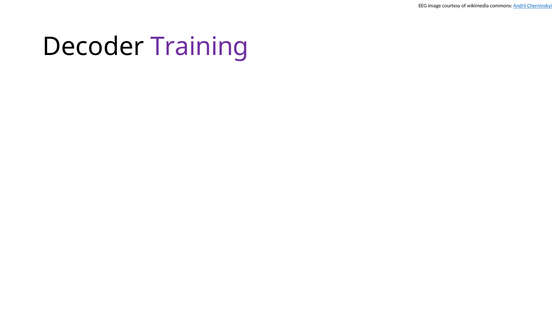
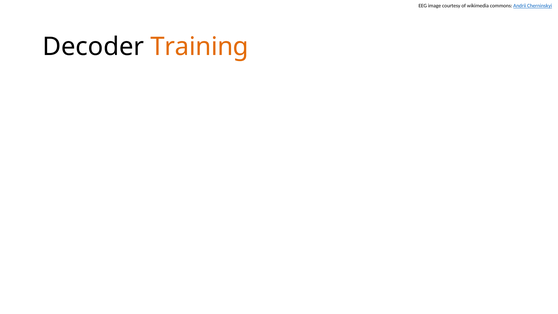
Training colour: purple -> orange
